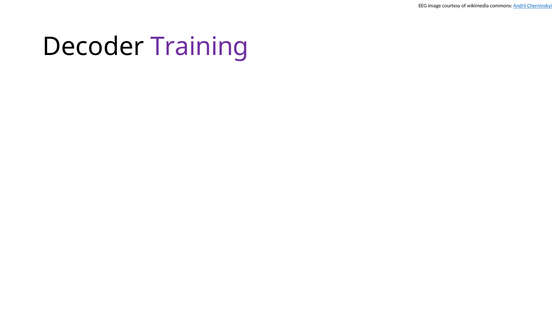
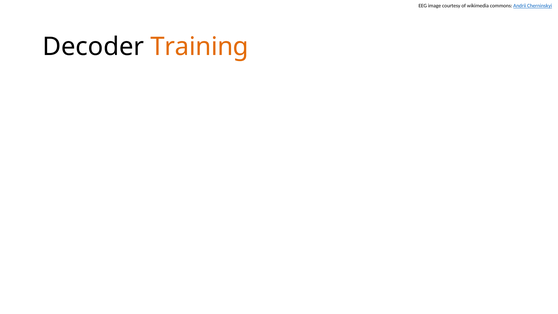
Training colour: purple -> orange
